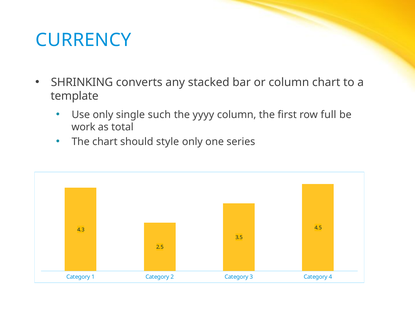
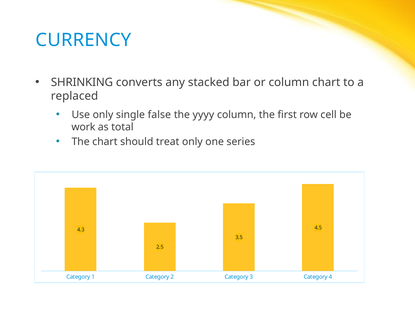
template: template -> replaced
such: such -> false
full: full -> cell
style: style -> treat
